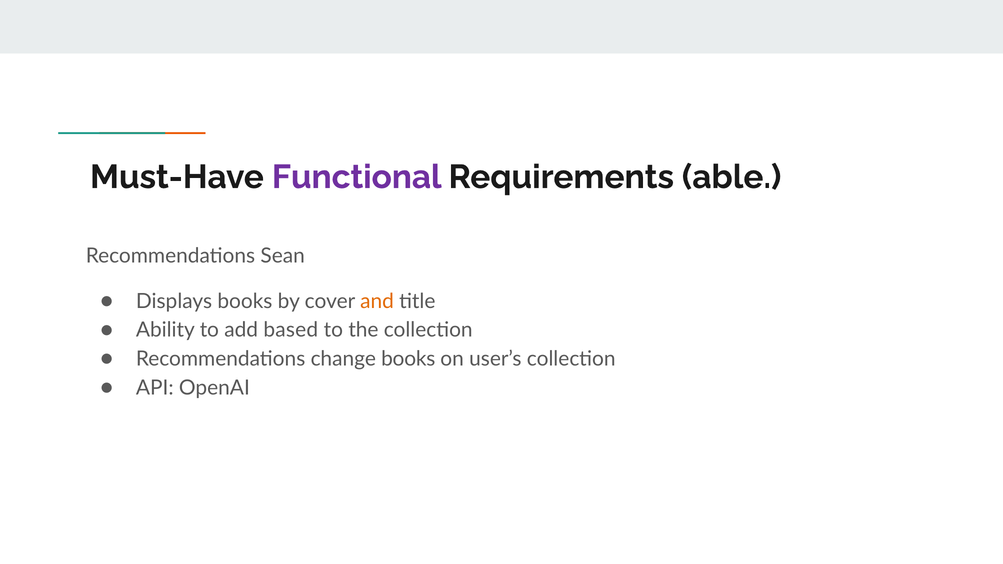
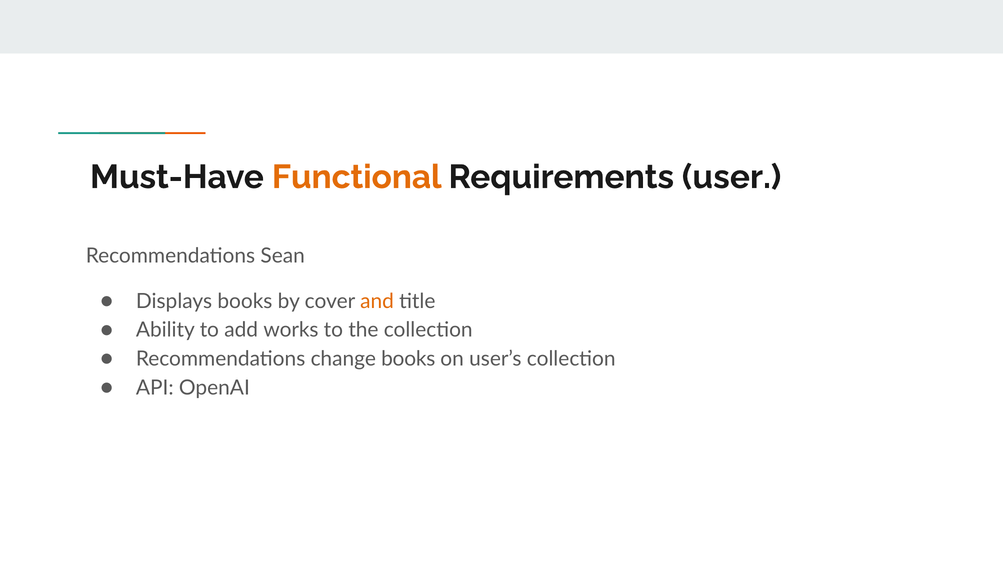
Functional colour: purple -> orange
able: able -> user
based: based -> works
